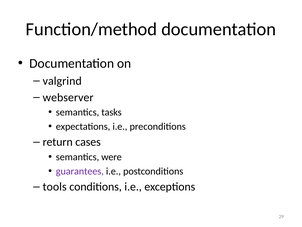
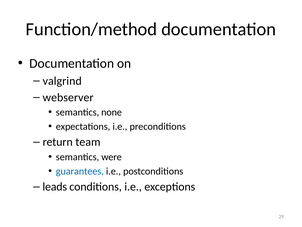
tasks: tasks -> none
cases: cases -> team
guarantees colour: purple -> blue
tools: tools -> leads
